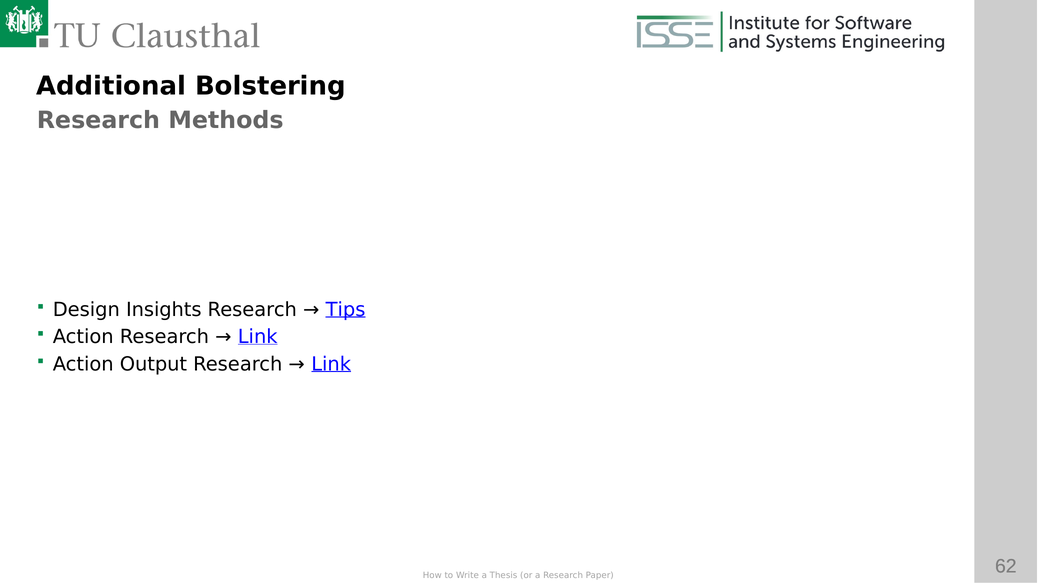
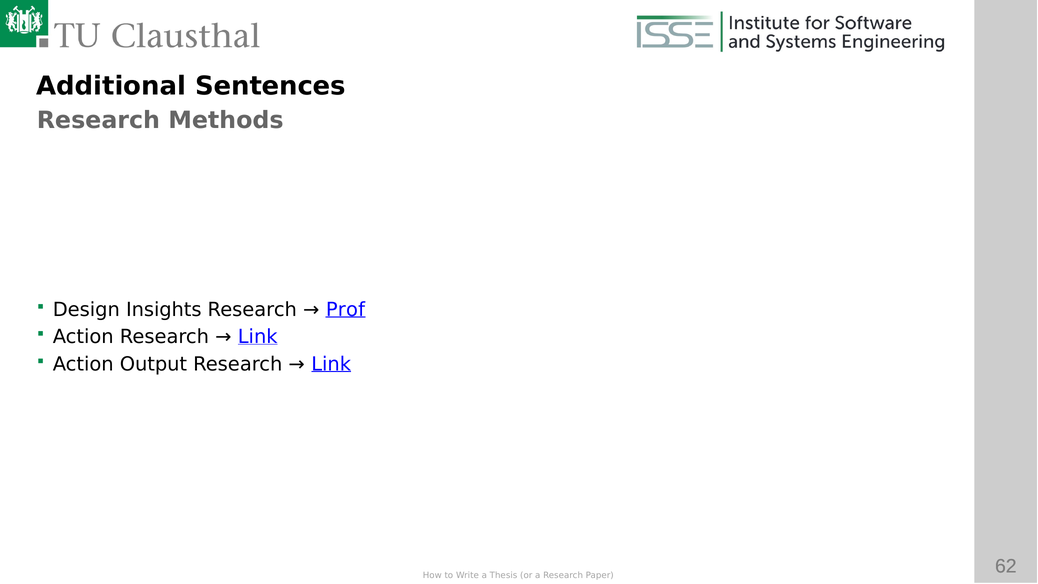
Bolstering: Bolstering -> Sentences
Tips: Tips -> Prof
